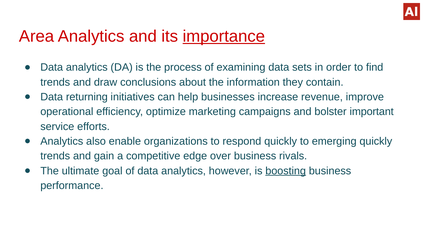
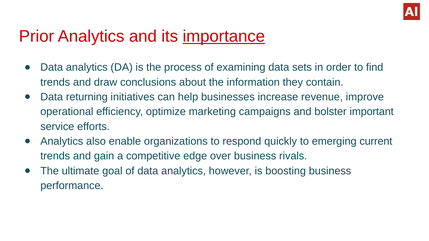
Area: Area -> Prior
emerging quickly: quickly -> current
boosting underline: present -> none
